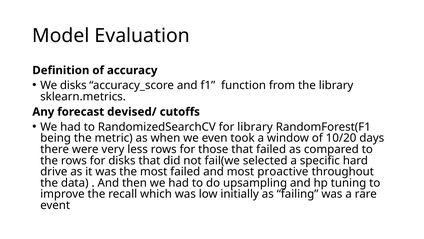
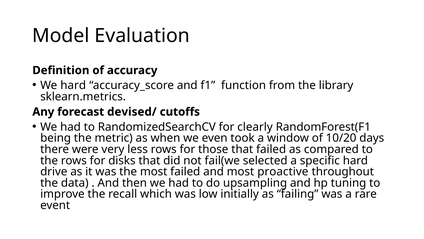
We disks: disks -> hard
for library: library -> clearly
